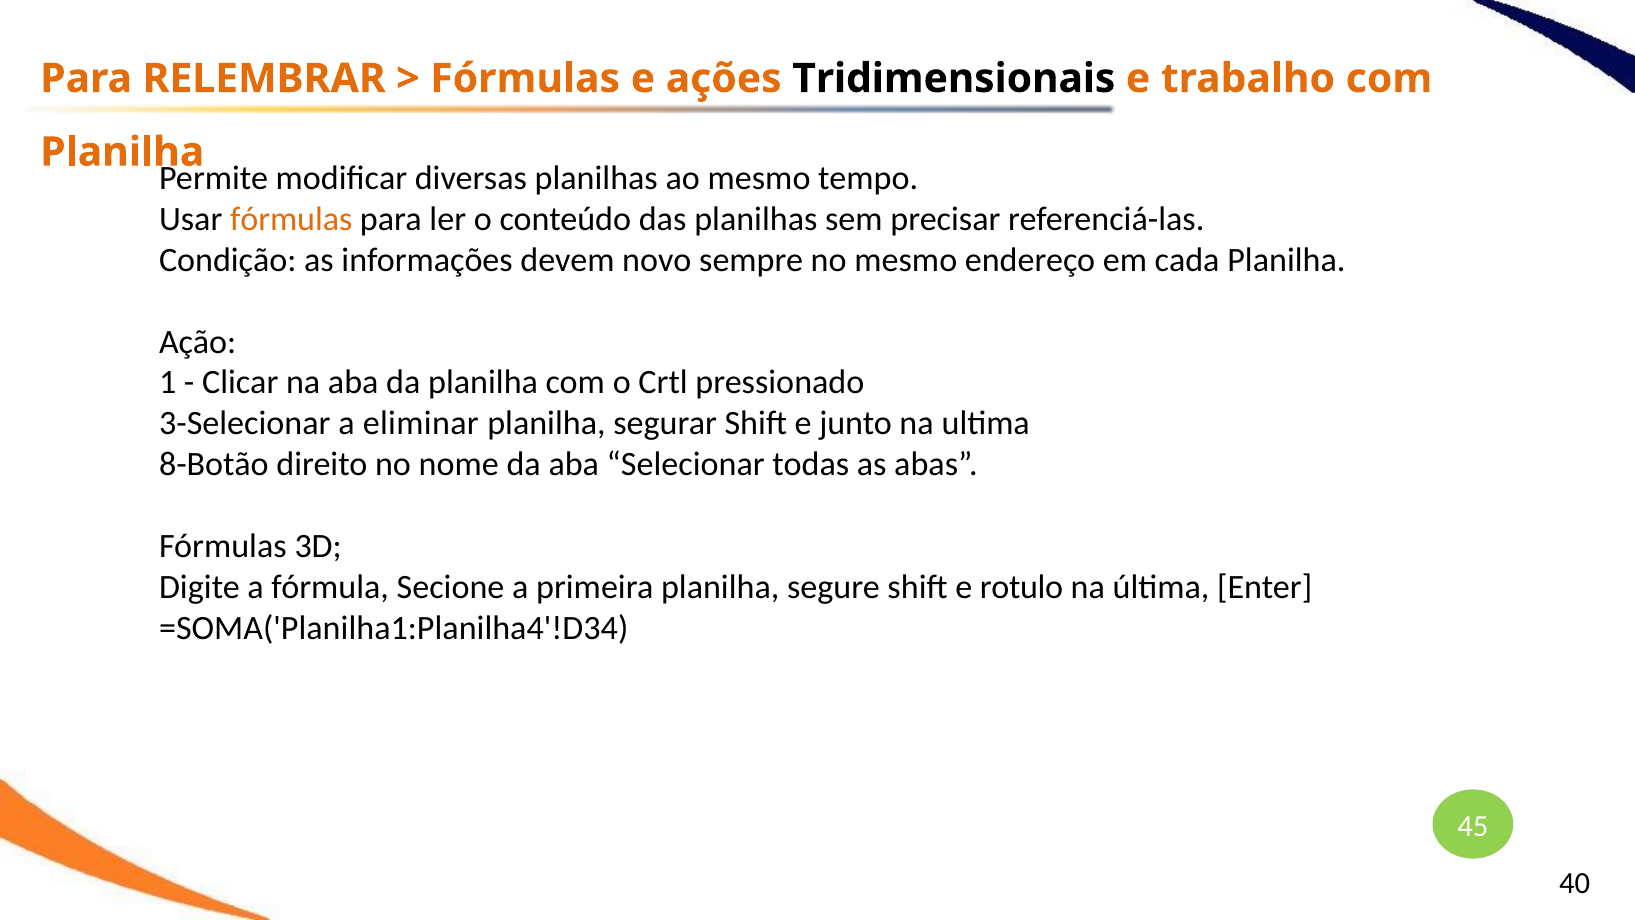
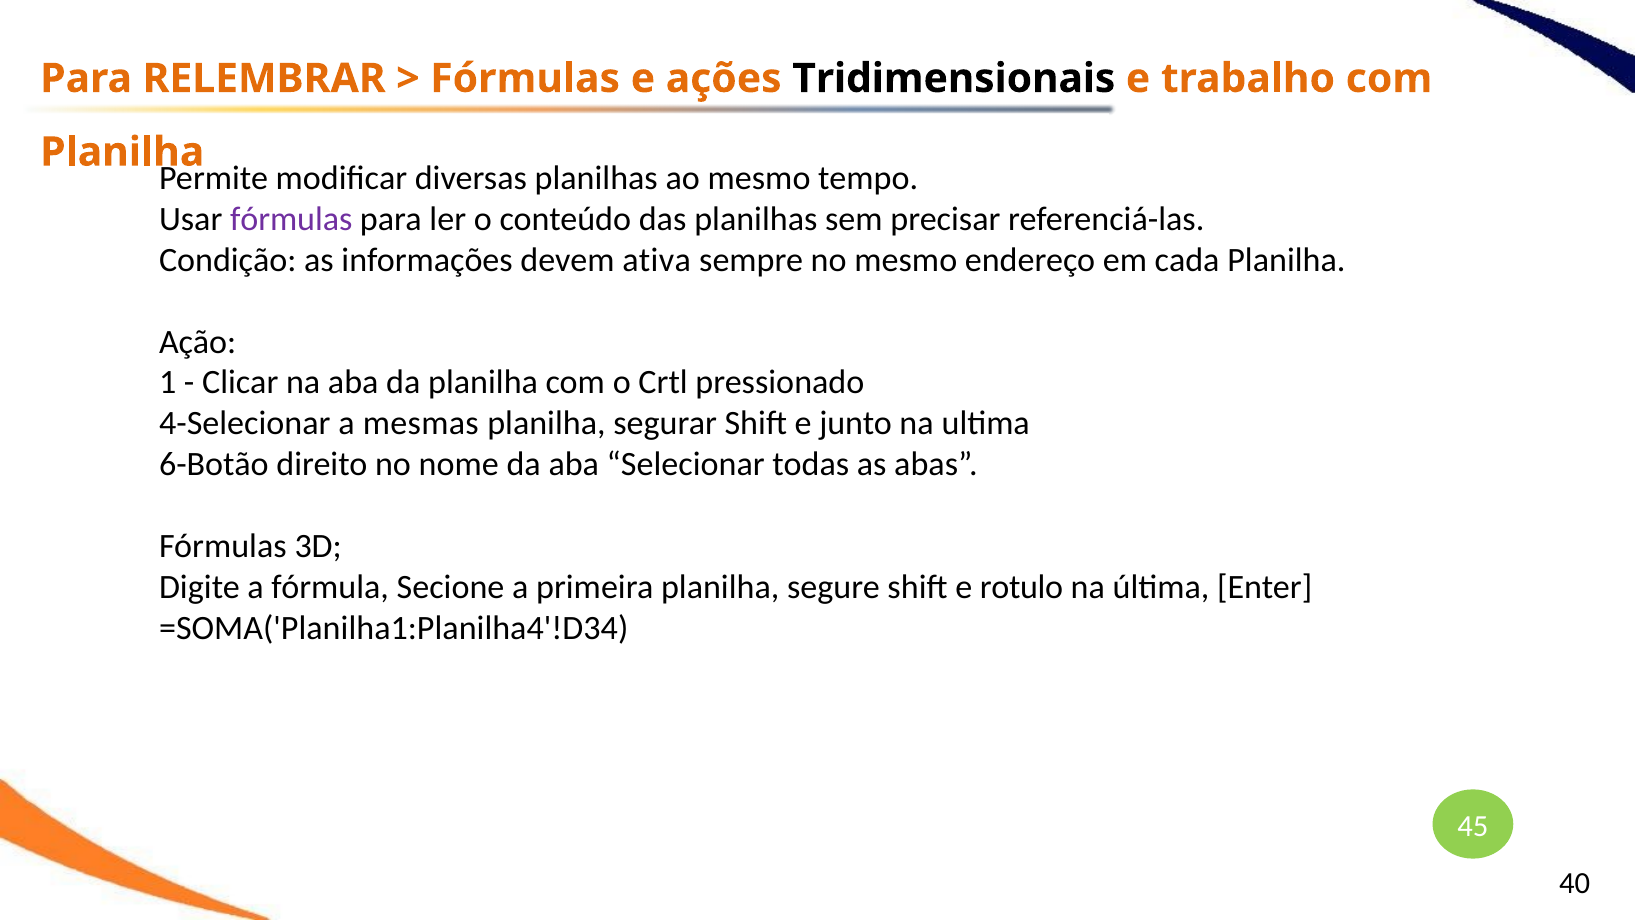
fórmulas at (291, 219) colour: orange -> purple
novo: novo -> ativa
3-Selecionar: 3-Selecionar -> 4-Selecionar
eliminar: eliminar -> mesmas
8-Botão: 8-Botão -> 6-Botão
